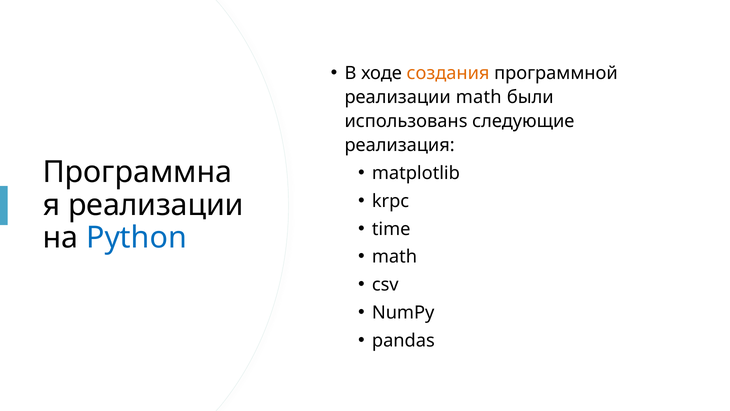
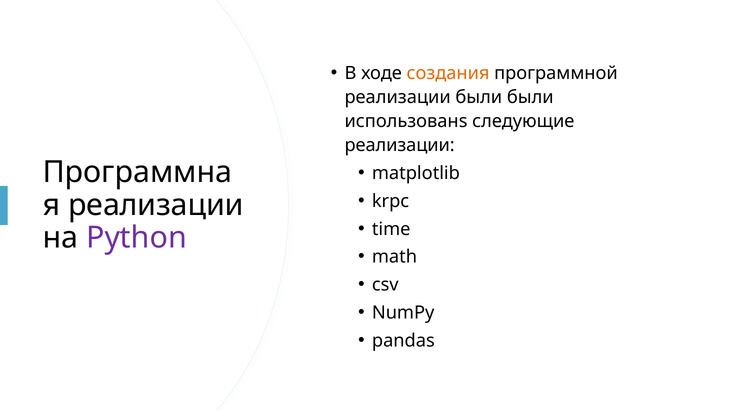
реализации math: math -> были
реализация at (400, 145): реализация -> реализации
Python colour: blue -> purple
